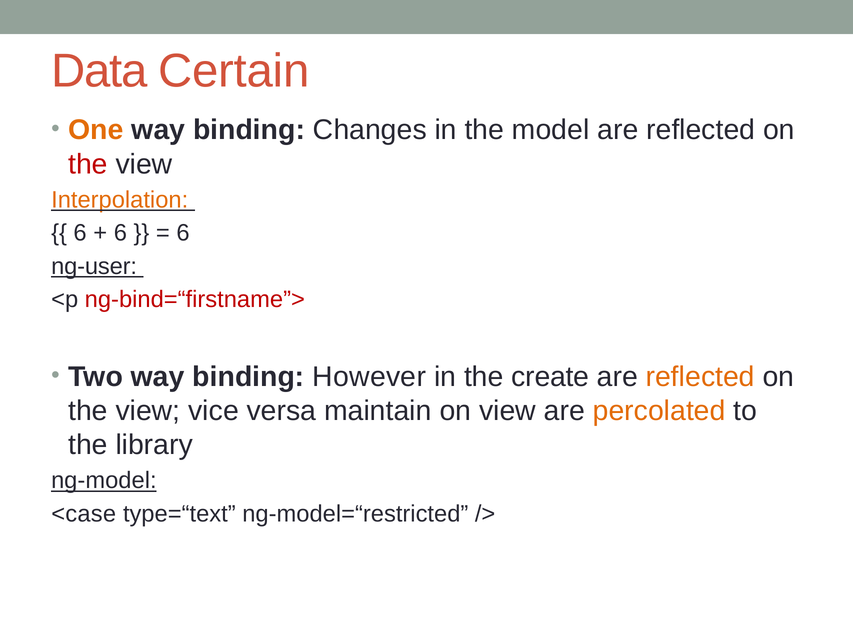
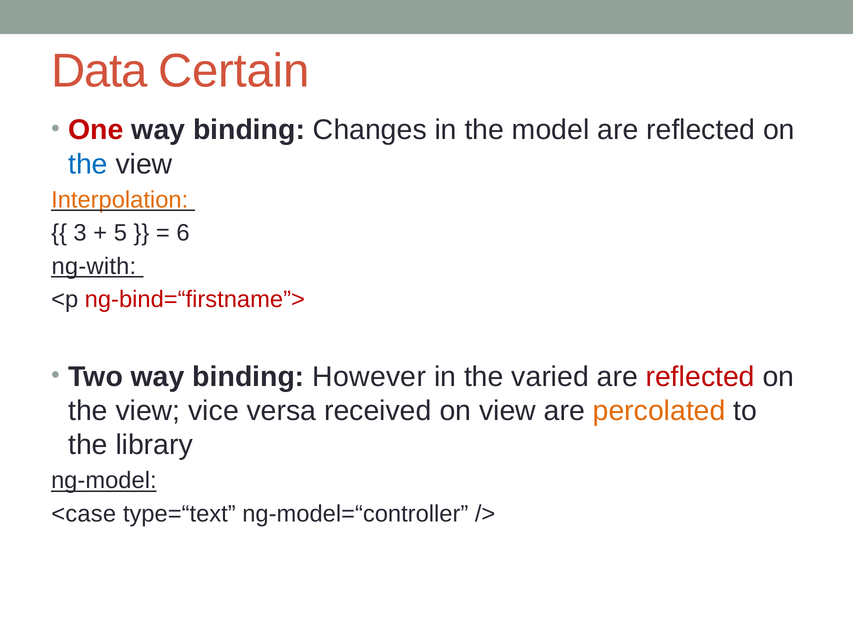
One colour: orange -> red
the at (88, 164) colour: red -> blue
6 at (80, 233): 6 -> 3
6 at (120, 233): 6 -> 5
ng-user: ng-user -> ng-with
create: create -> varied
reflected at (700, 377) colour: orange -> red
maintain: maintain -> received
ng-model=“restricted: ng-model=“restricted -> ng-model=“controller
